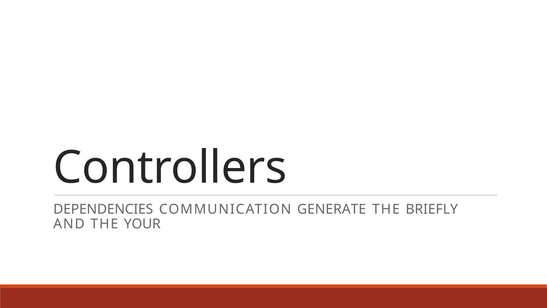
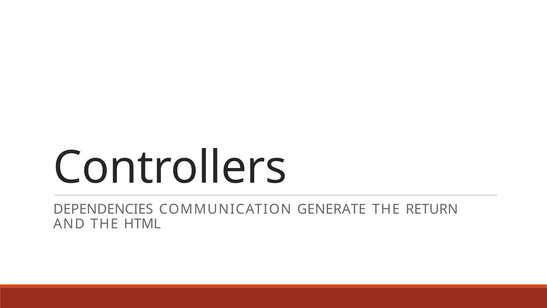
BRIEFLY: BRIEFLY -> RETURN
YOUR: YOUR -> HTML
